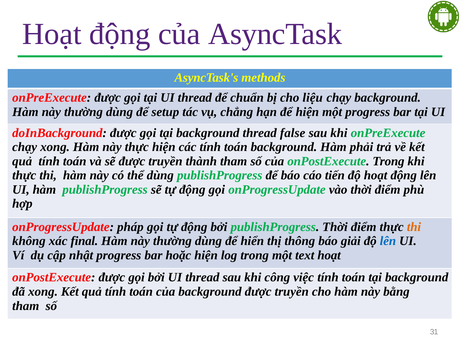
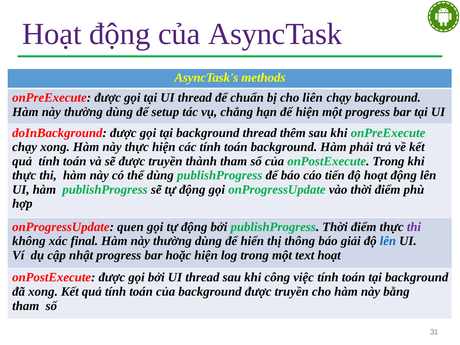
liệu: liệu -> liên
false: false -> thêm
pháp: pháp -> quen
thi at (414, 227) colour: orange -> purple
